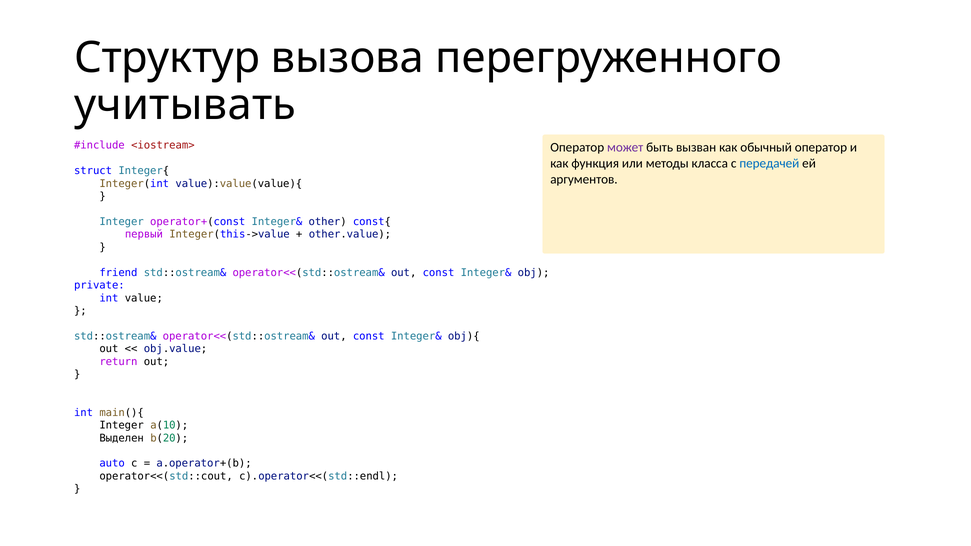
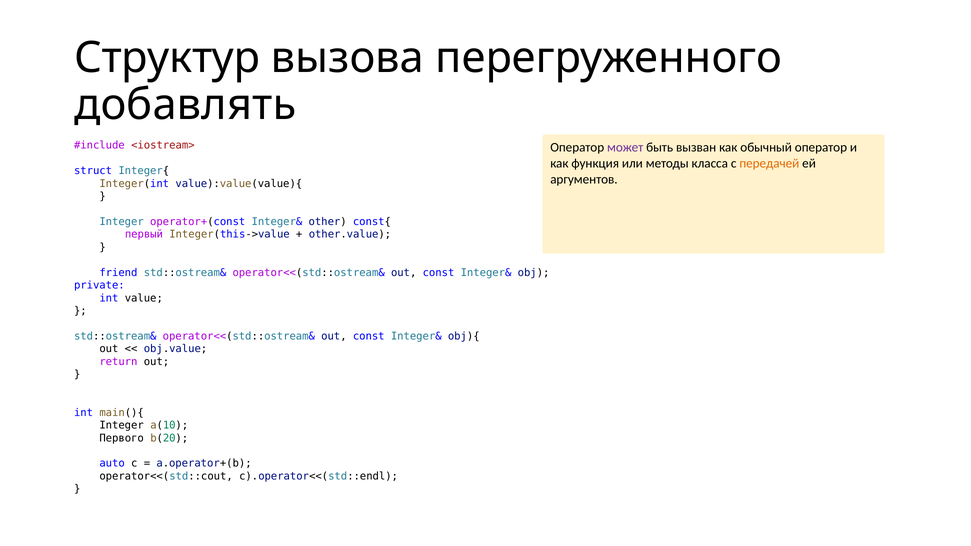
учитывать: учитывать -> добавлять
передачей colour: blue -> orange
Выделен: Выделен -> Первого
